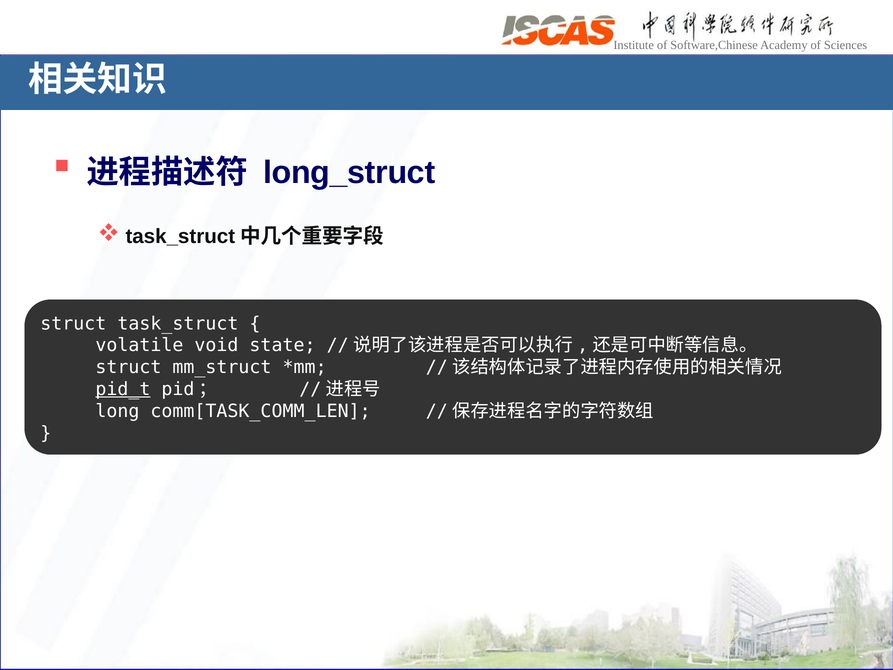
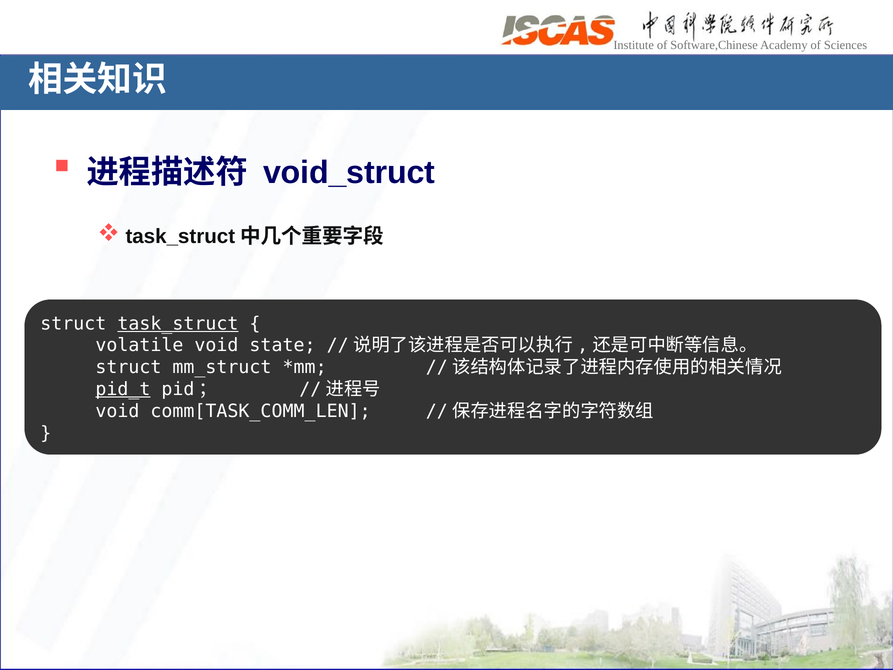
long_struct: long_struct -> void_struct
task_struct underline: none -> present
long at (117, 411): long -> void
